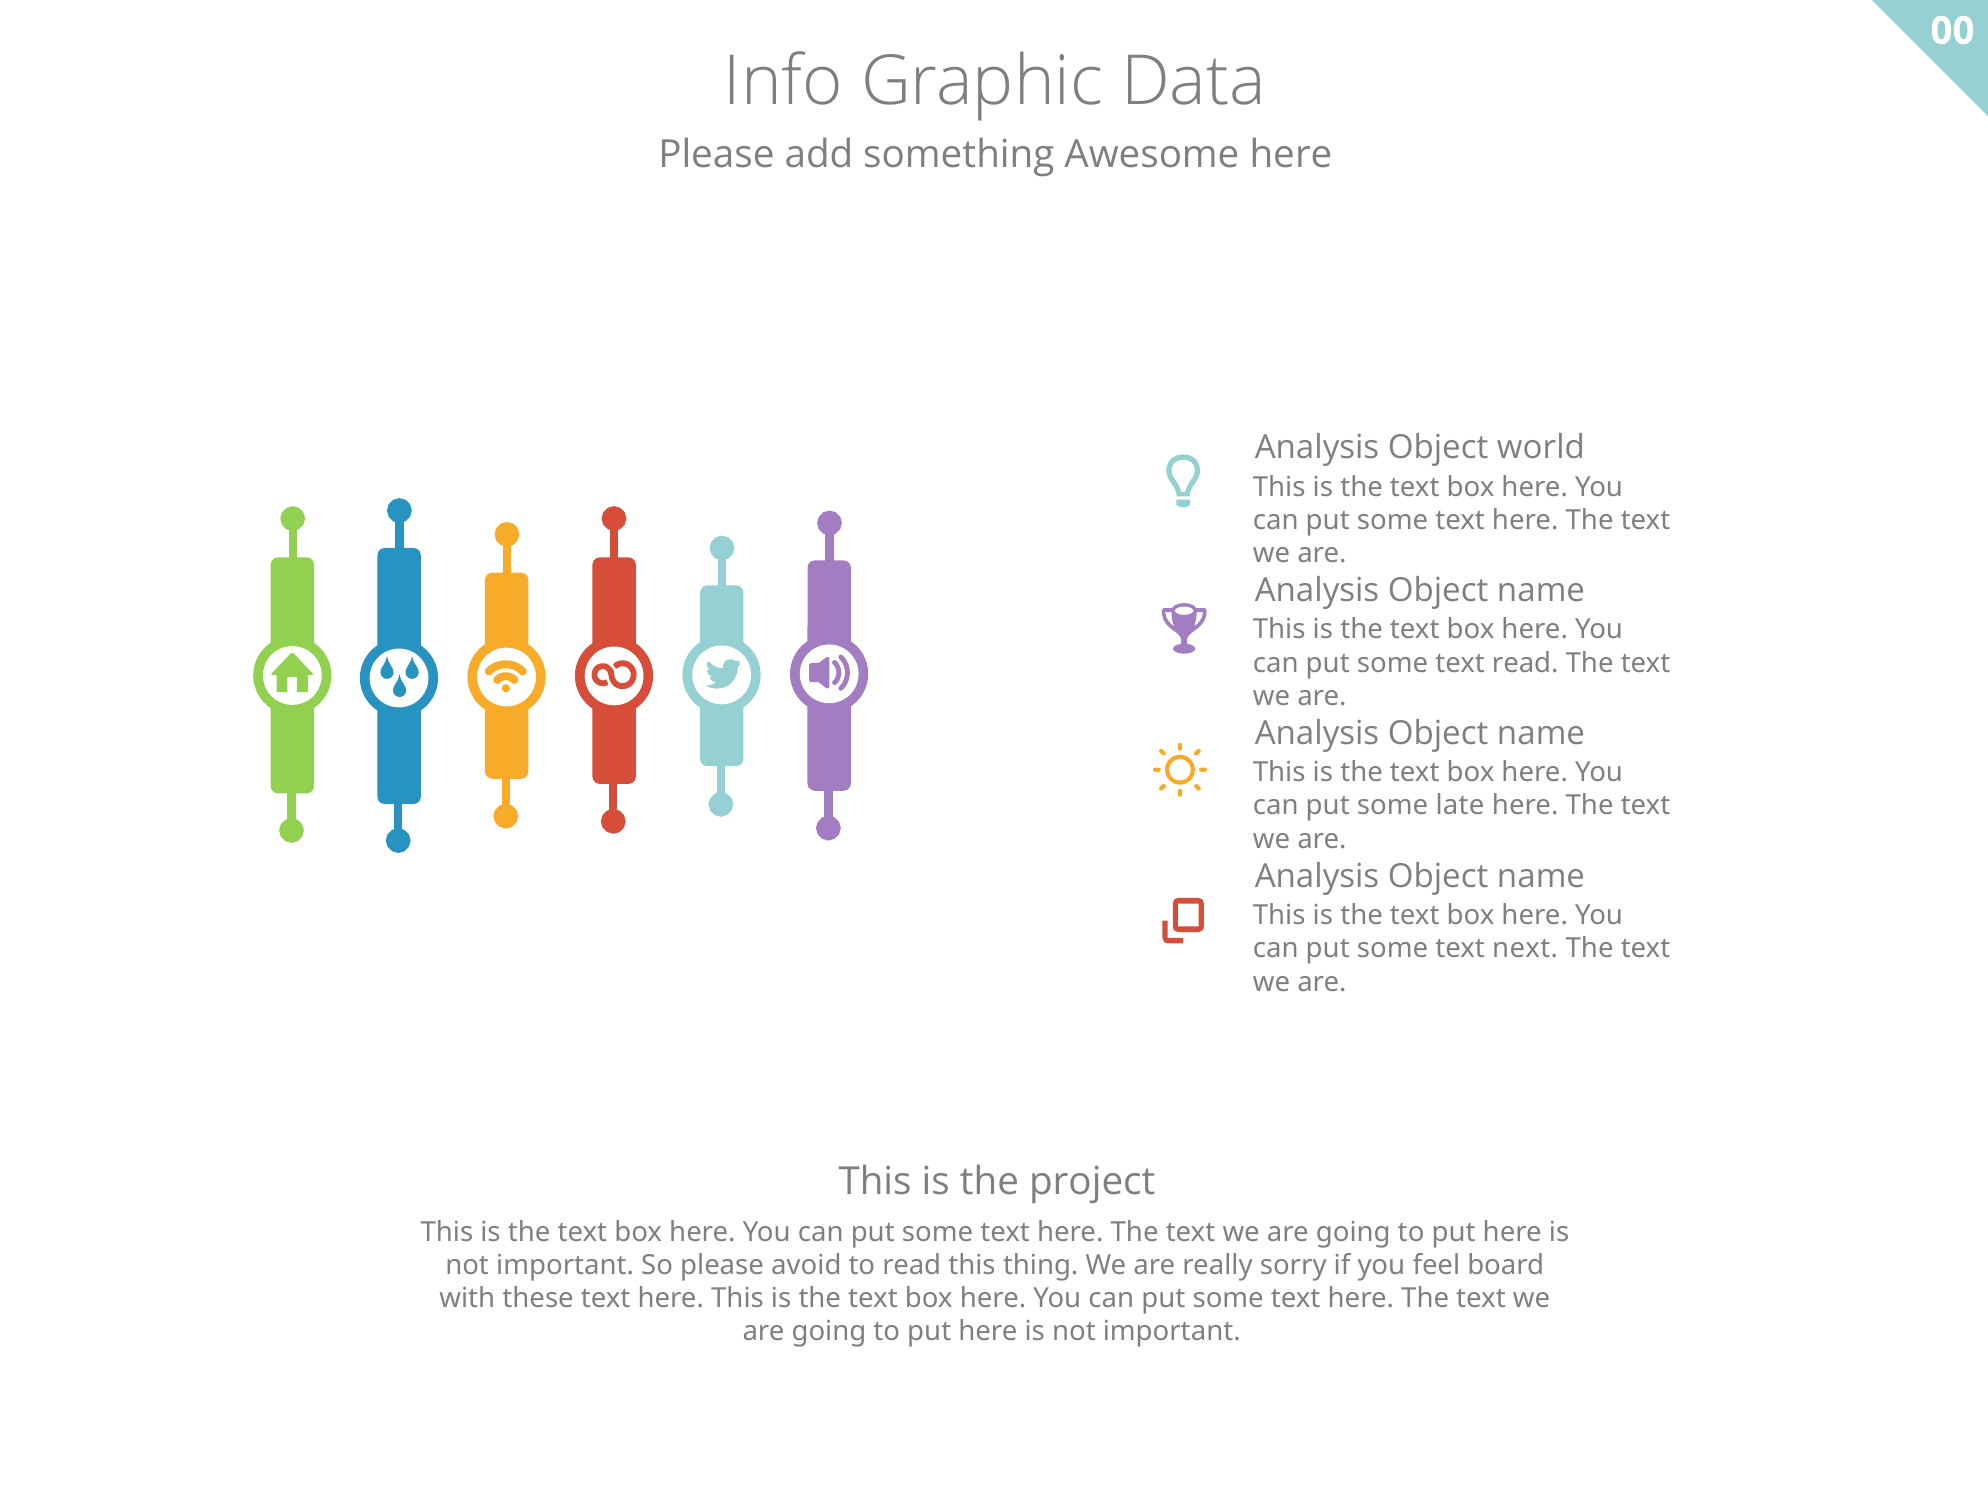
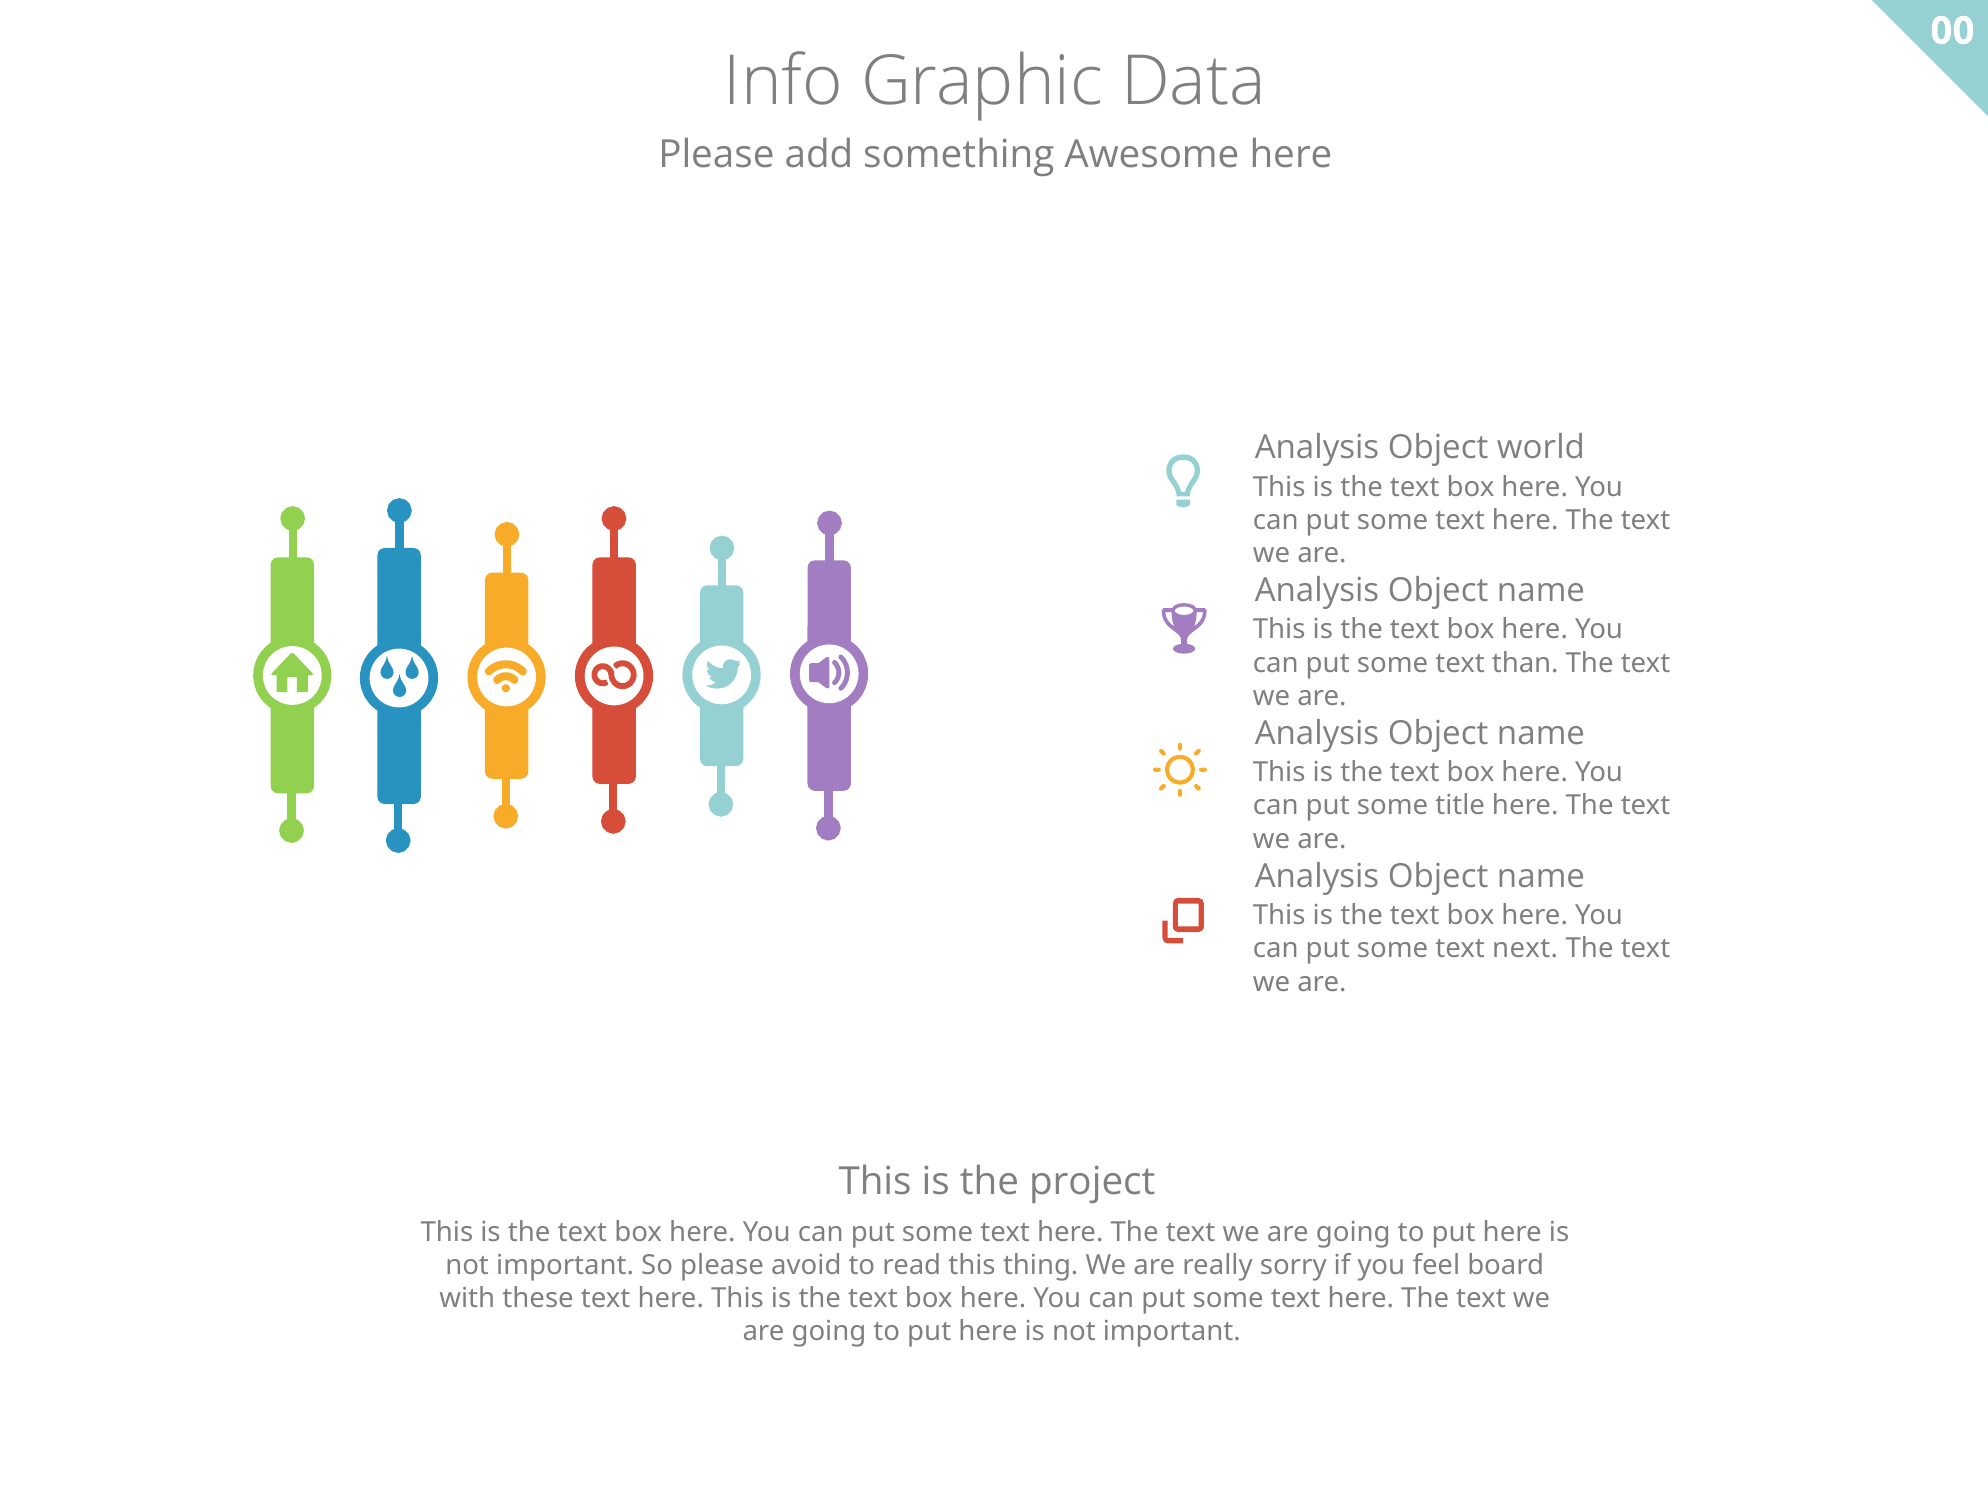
text read: read -> than
late: late -> title
